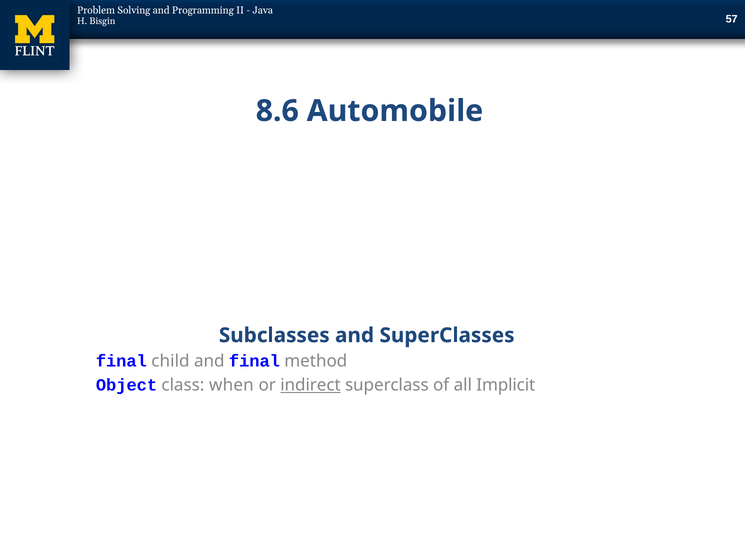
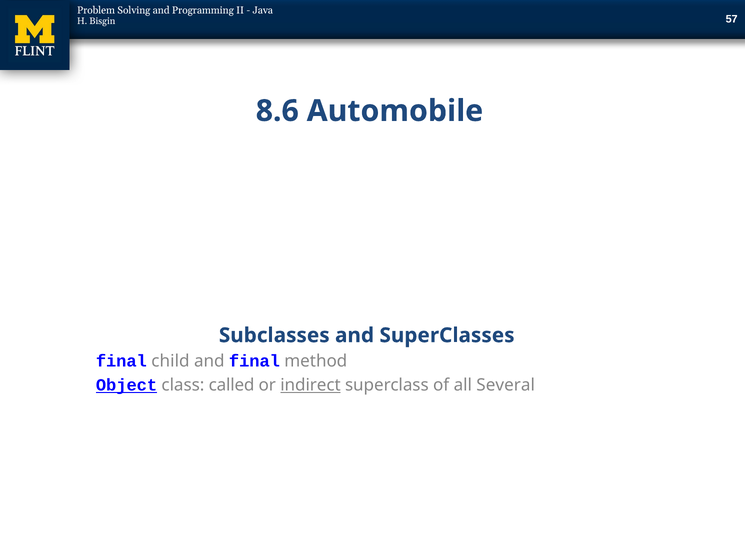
Object underline: none -> present
when: when -> called
Implicit: Implicit -> Several
